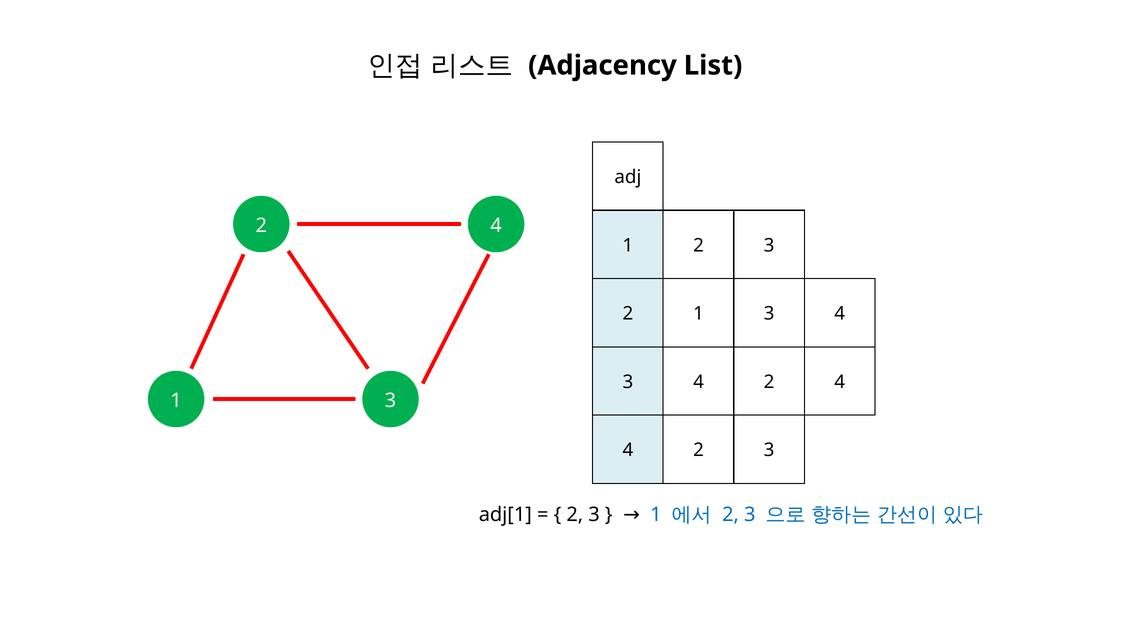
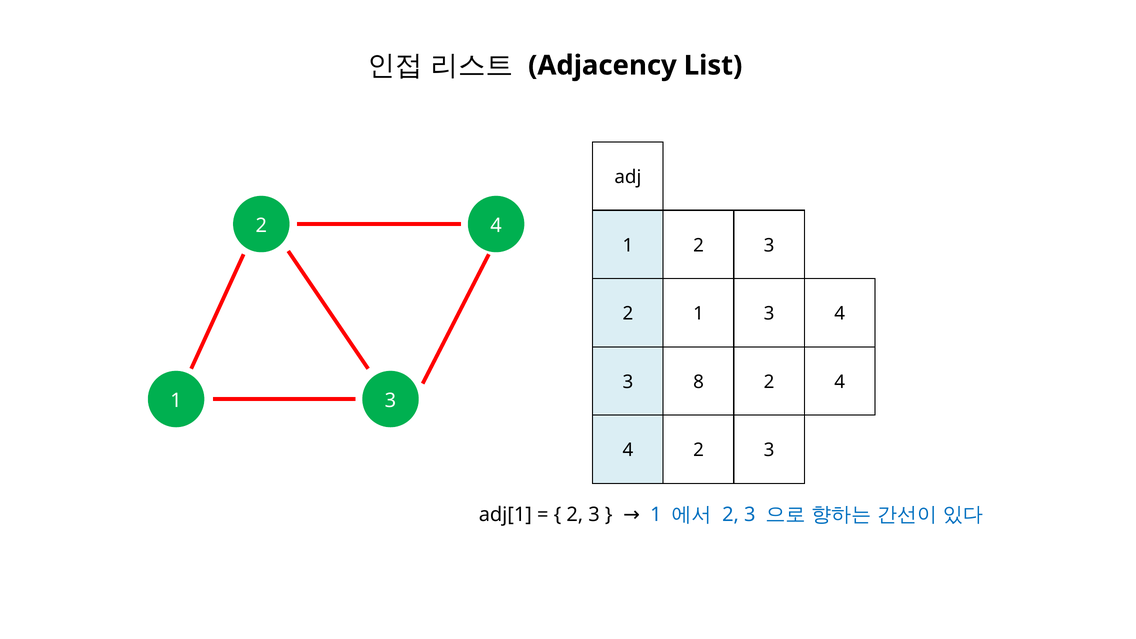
4 at (699, 382): 4 -> 8
